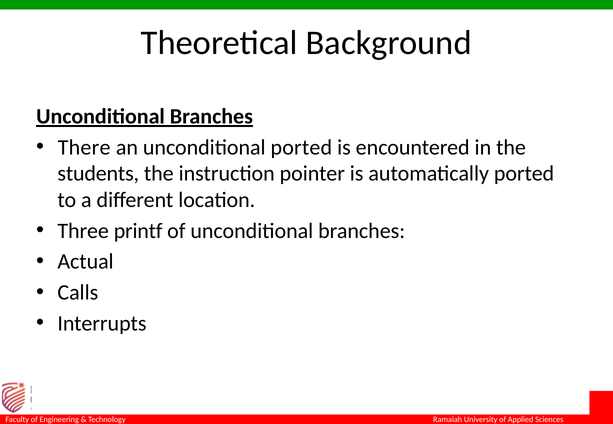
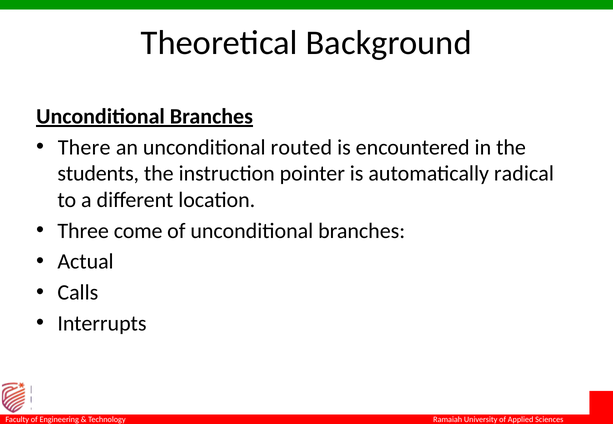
unconditional ported: ported -> routed
automatically ported: ported -> radical
printf: printf -> come
